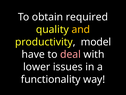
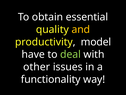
required: required -> essential
deal colour: pink -> light green
lower: lower -> other
